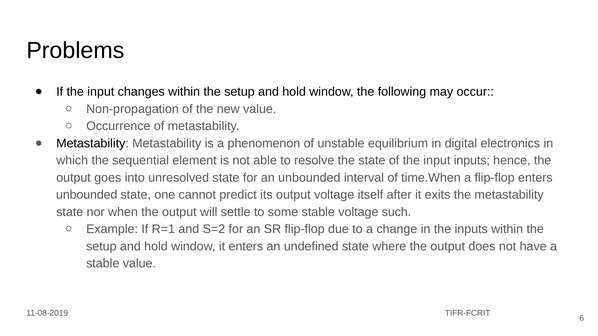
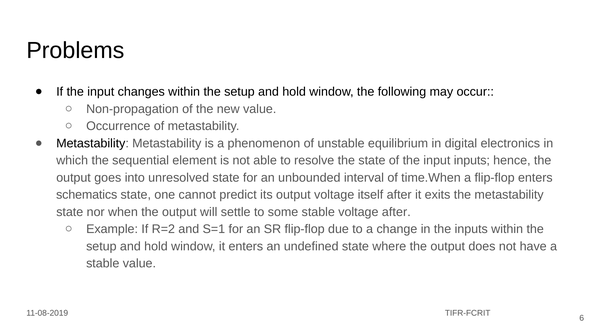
unbounded at (87, 195): unbounded -> schematics
voltage such: such -> after
R=1: R=1 -> R=2
S=2: S=2 -> S=1
